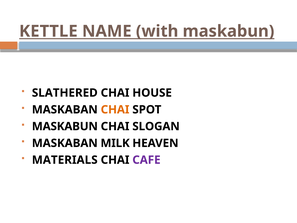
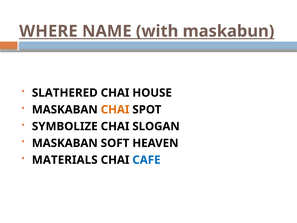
KETTLE: KETTLE -> WHERE
MASKABUN at (65, 126): MASKABUN -> SYMBOLIZE
MILK: MILK -> SOFT
CAFE colour: purple -> blue
